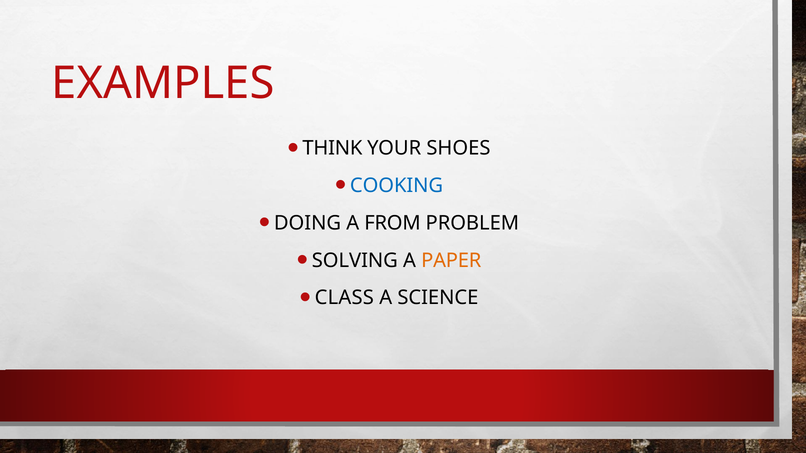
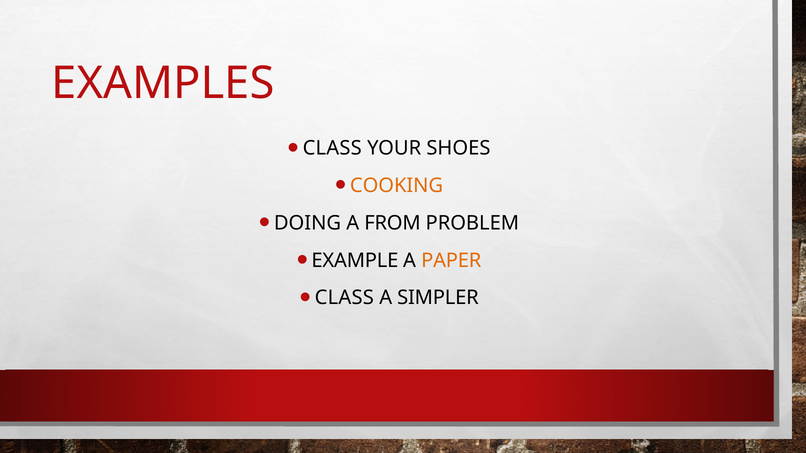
THINK at (332, 148): THINK -> CLASS
COOKING colour: blue -> orange
SOLVING: SOLVING -> EXAMPLE
SCIENCE: SCIENCE -> SIMPLER
